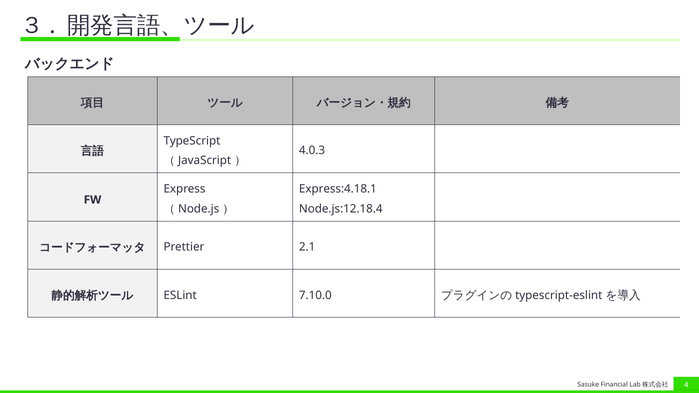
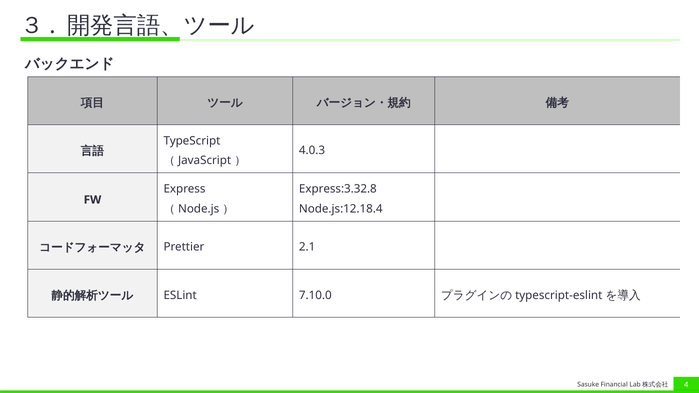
Express:4.18.1: Express:4.18.1 -> Express:3.32.8
